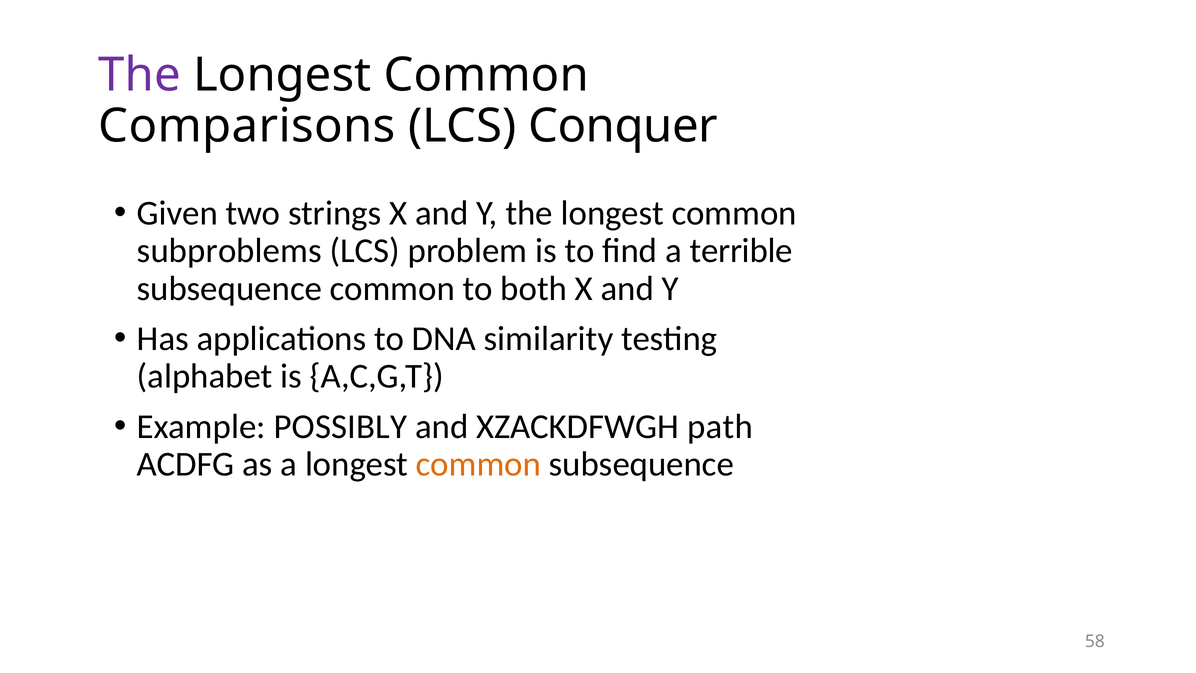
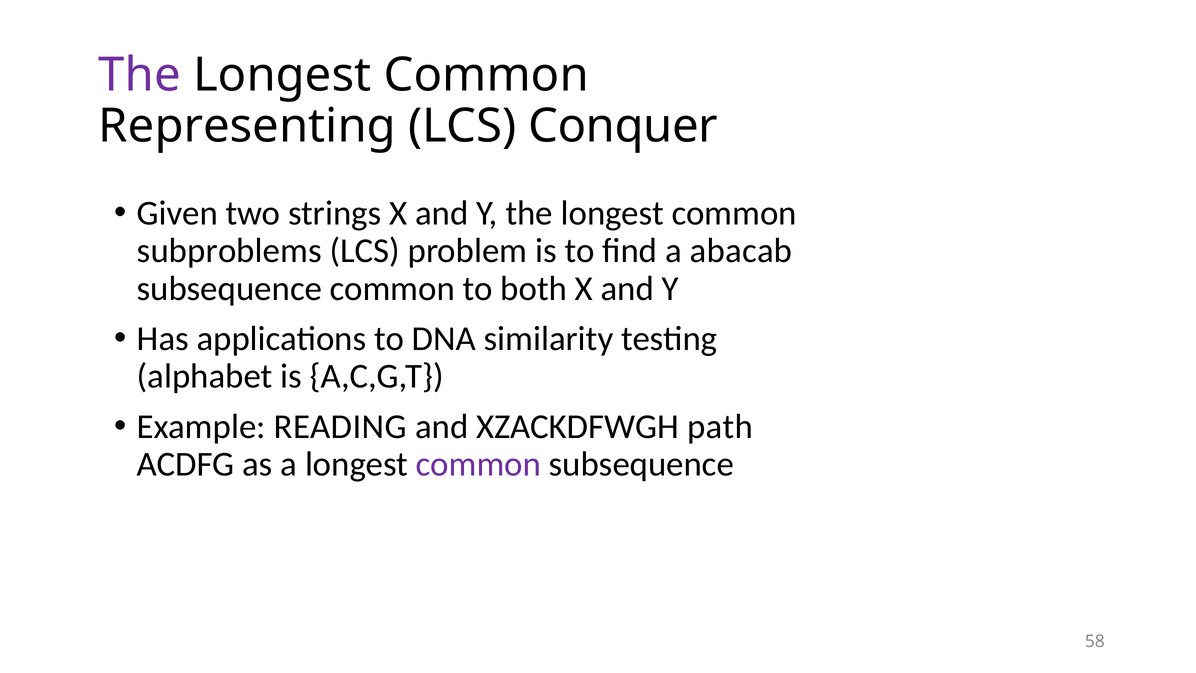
Comparisons: Comparisons -> Representing
terrible: terrible -> abacab
POSSIBLY: POSSIBLY -> READING
common at (478, 464) colour: orange -> purple
